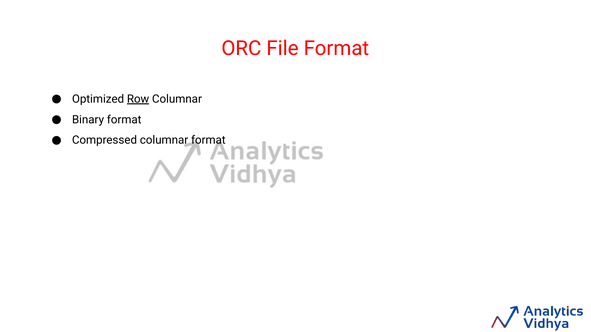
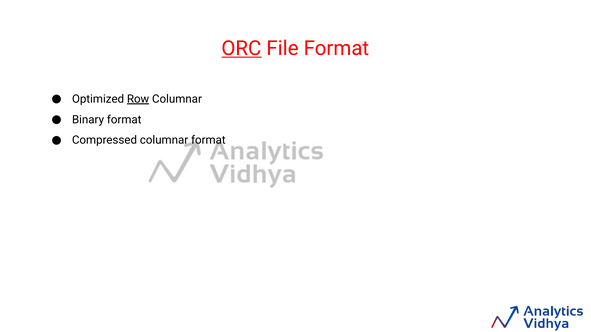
ORC underline: none -> present
